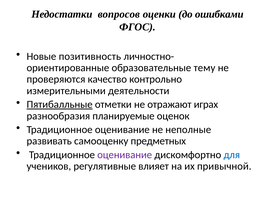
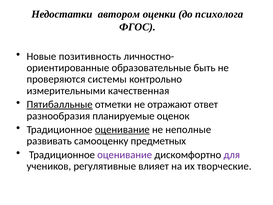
вопросов: вопросов -> автором
ошибками: ошибками -> психолога
тему: тему -> быть
качество: качество -> системы
деятельности: деятельности -> качественная
играх: играх -> ответ
оценивание at (122, 129) underline: none -> present
для colour: blue -> purple
привычной: привычной -> творческие
